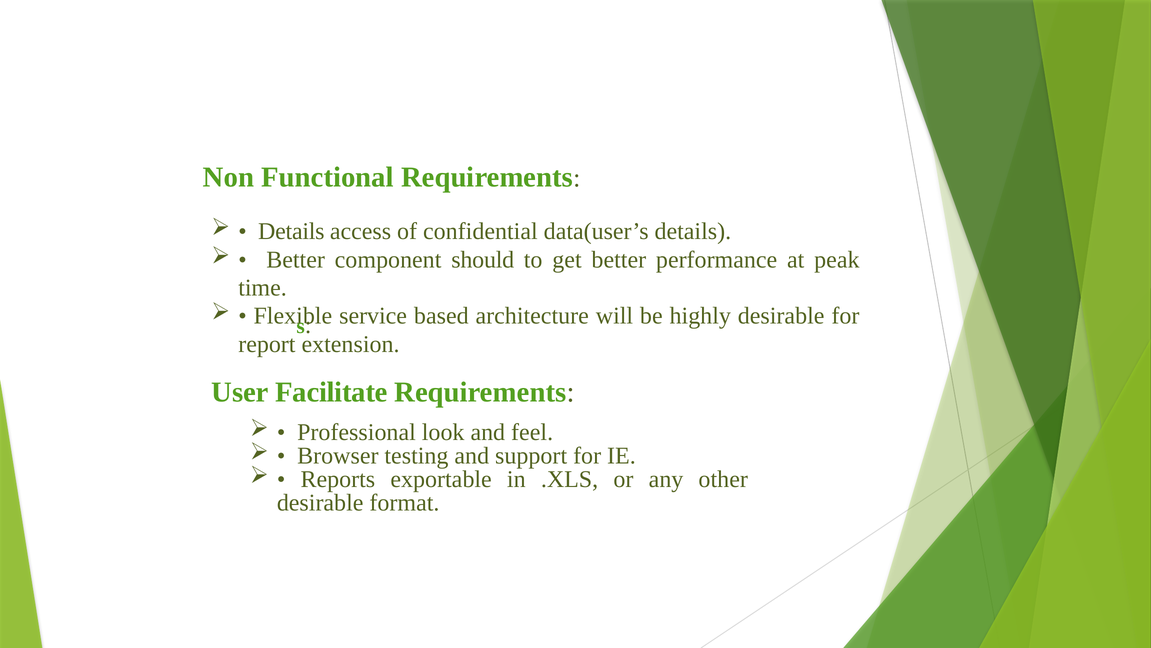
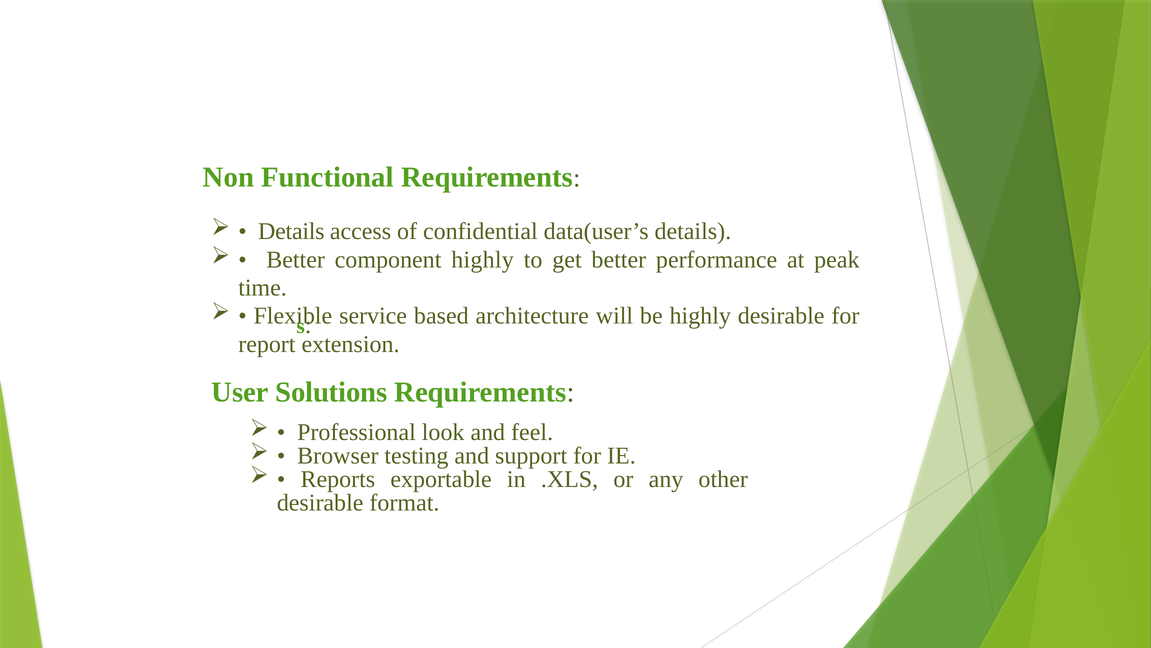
component should: should -> highly
Facilitate: Facilitate -> Solutions
